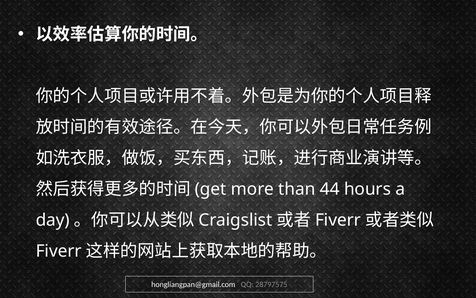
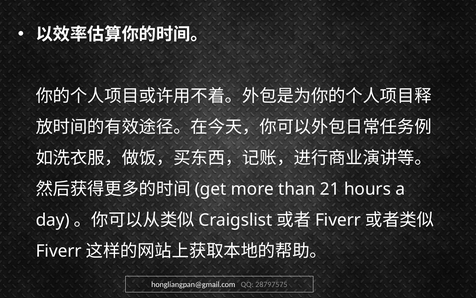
44: 44 -> 21
